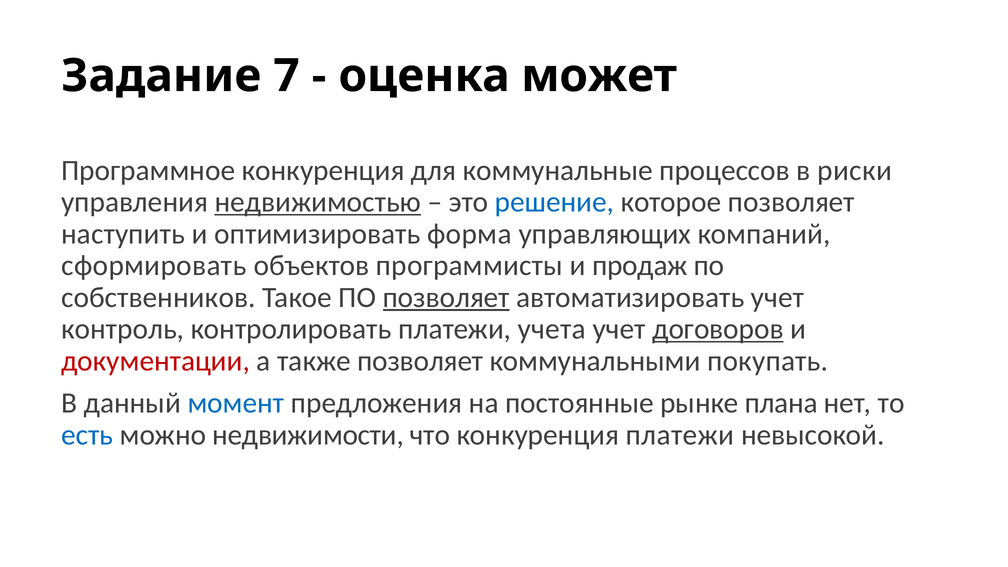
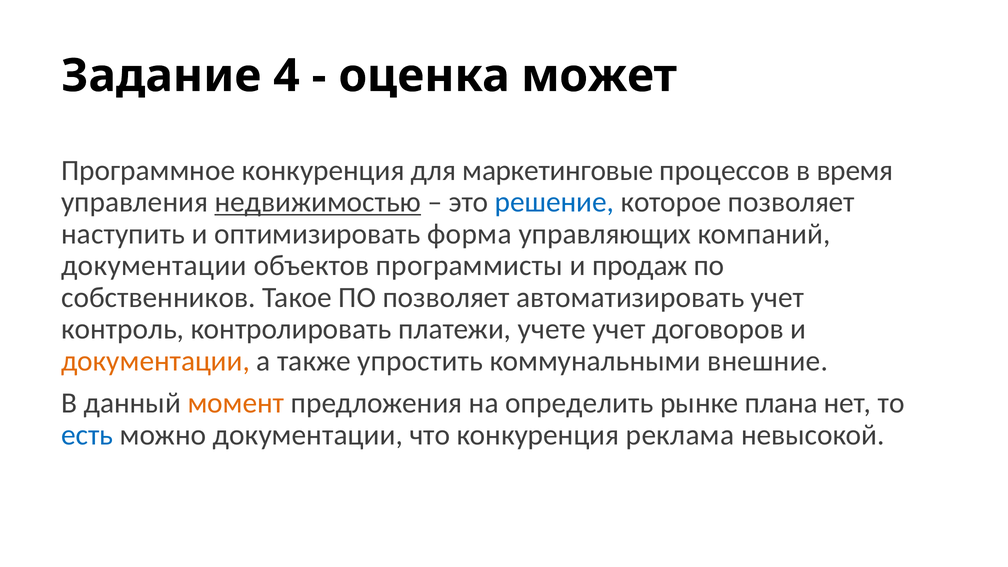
7: 7 -> 4
коммунальные: коммунальные -> маркетинговые
риски: риски -> время
сформировать at (154, 266): сформировать -> документации
позволяет at (446, 297) underline: present -> none
учета: учета -> учете
договоров underline: present -> none
документации at (155, 361) colour: red -> orange
также позволяет: позволяет -> упростить
покупать: покупать -> внешние
момент colour: blue -> orange
постоянные: постоянные -> определить
можно недвижимости: недвижимости -> документации
конкуренция платежи: платежи -> реклама
